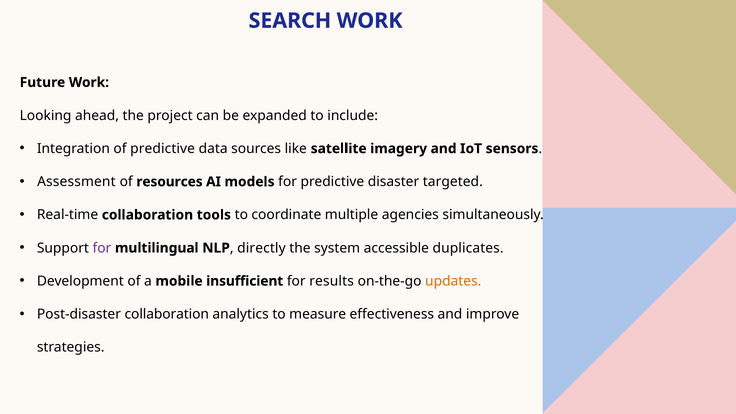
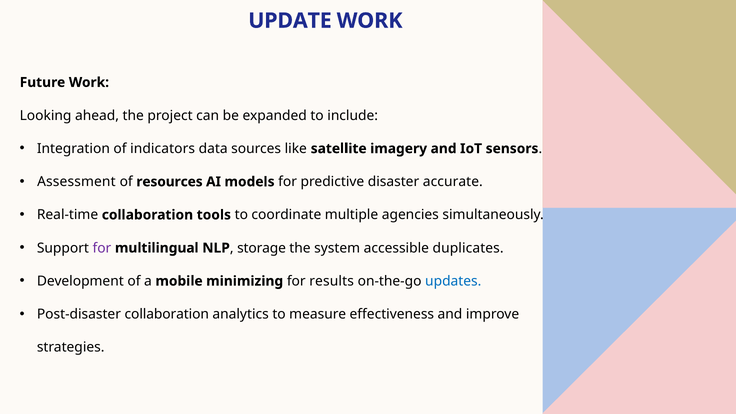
SEARCH: SEARCH -> UPDATE
of predictive: predictive -> indicators
targeted: targeted -> accurate
directly: directly -> storage
insufficient: insufficient -> minimizing
updates colour: orange -> blue
